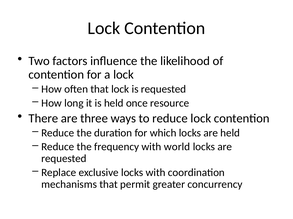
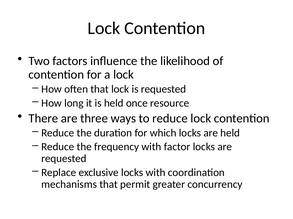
world: world -> factor
